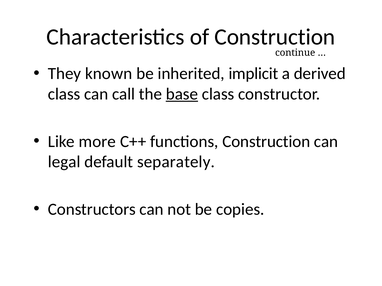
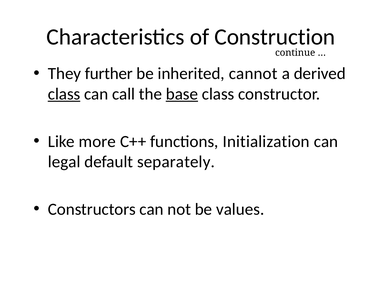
known: known -> further
implicit: implicit -> cannot
class at (64, 94) underline: none -> present
functions Construction: Construction -> Initialization
copies: copies -> values
